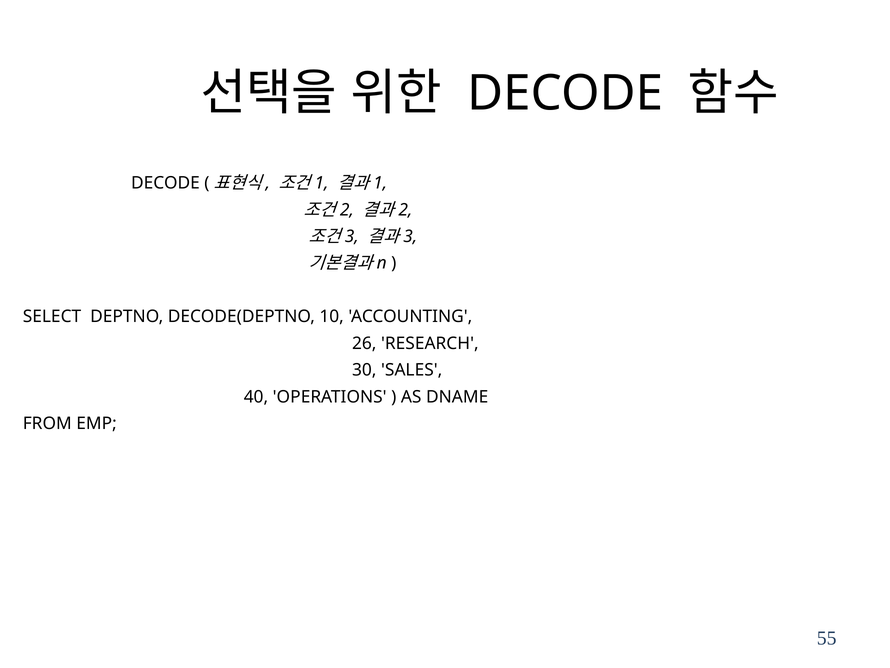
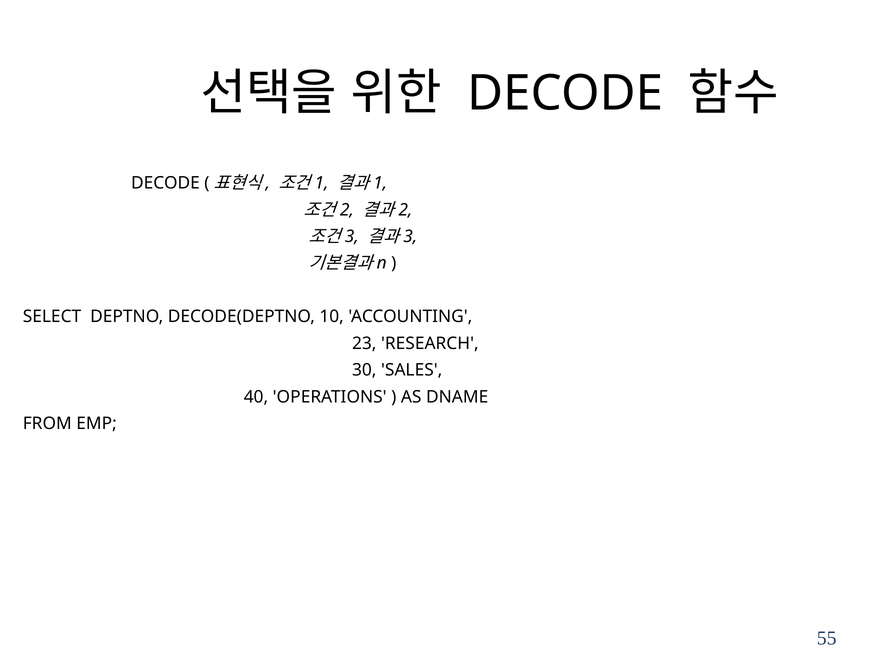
26: 26 -> 23
